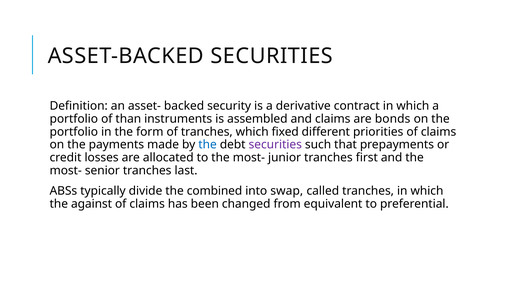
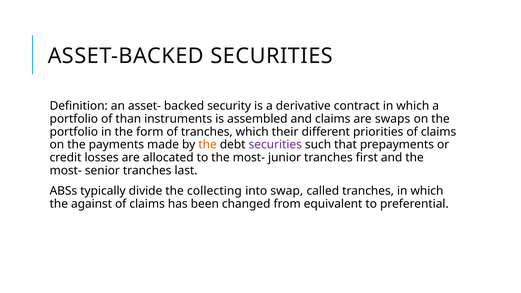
bonds: bonds -> swaps
fixed: fixed -> their
the at (208, 145) colour: blue -> orange
combined: combined -> collecting
